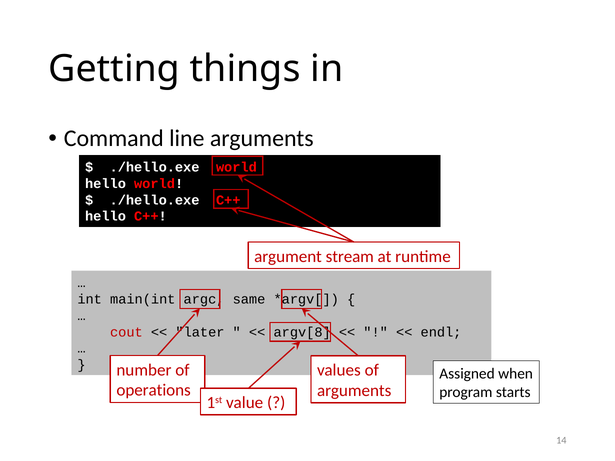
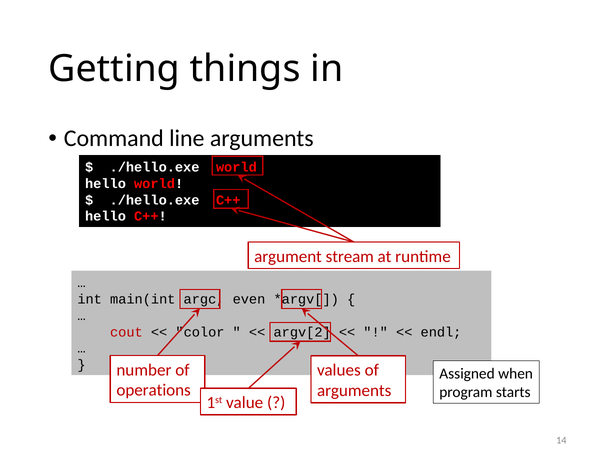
same: same -> even
later: later -> color
argv[8: argv[8 -> argv[2
